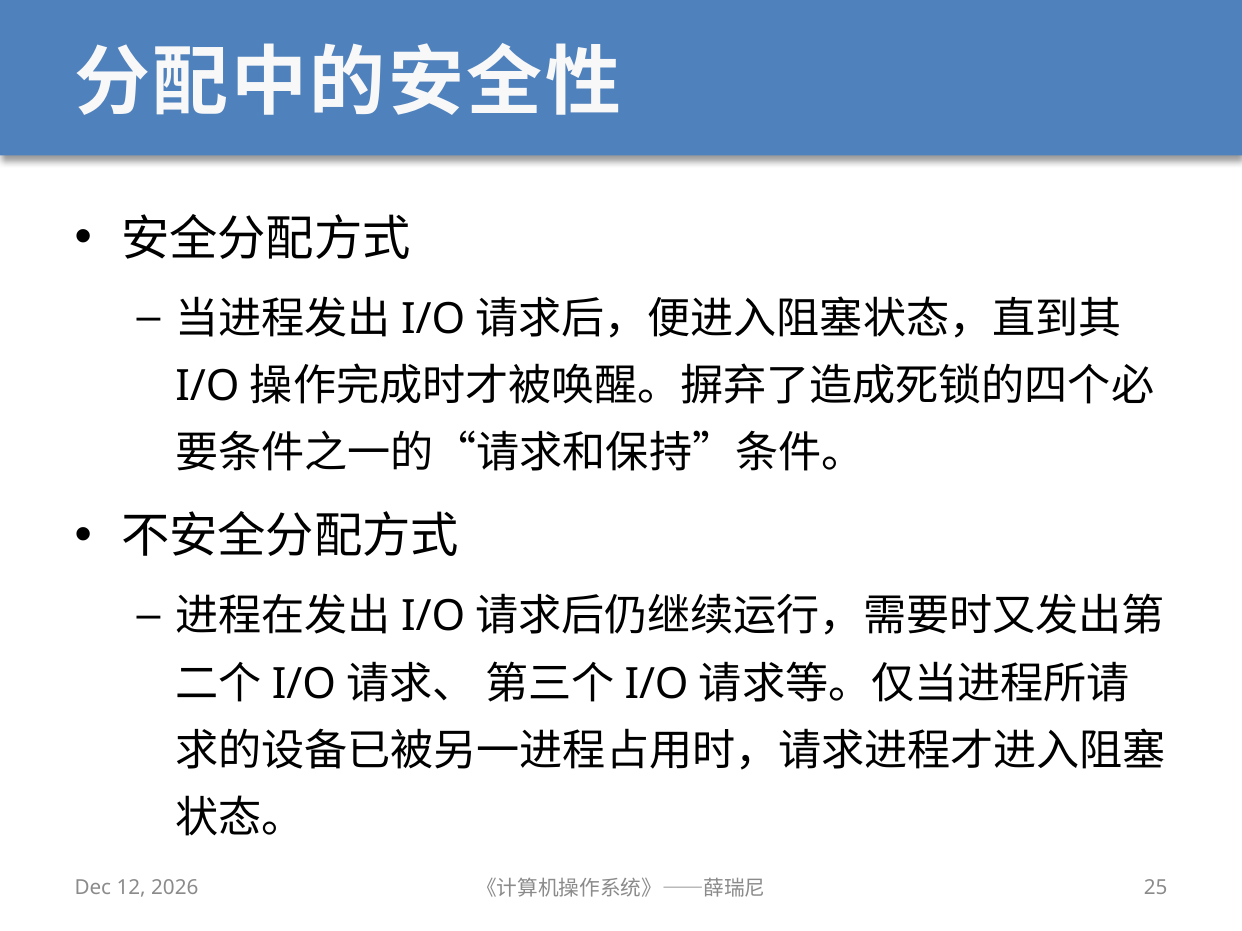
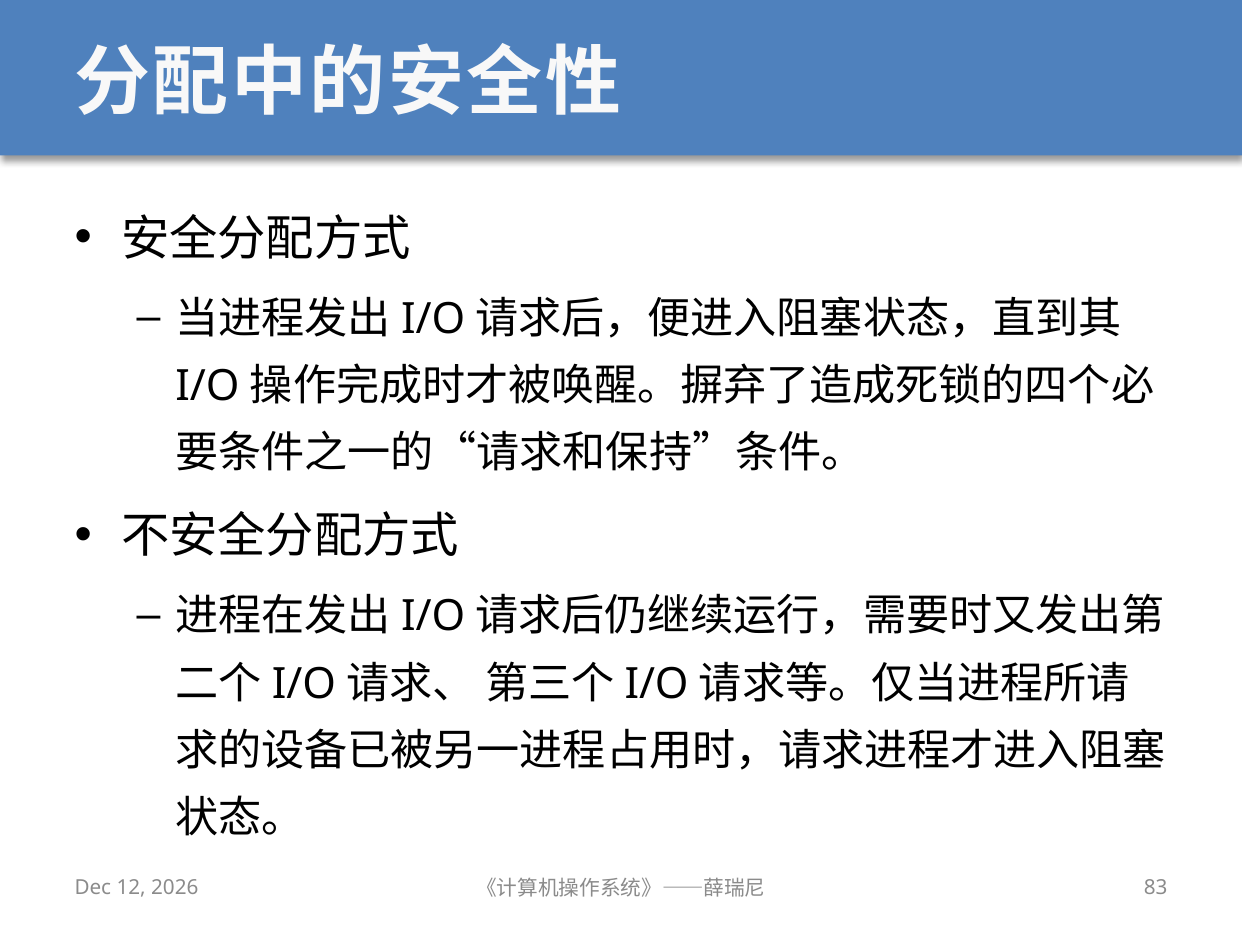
25: 25 -> 83
